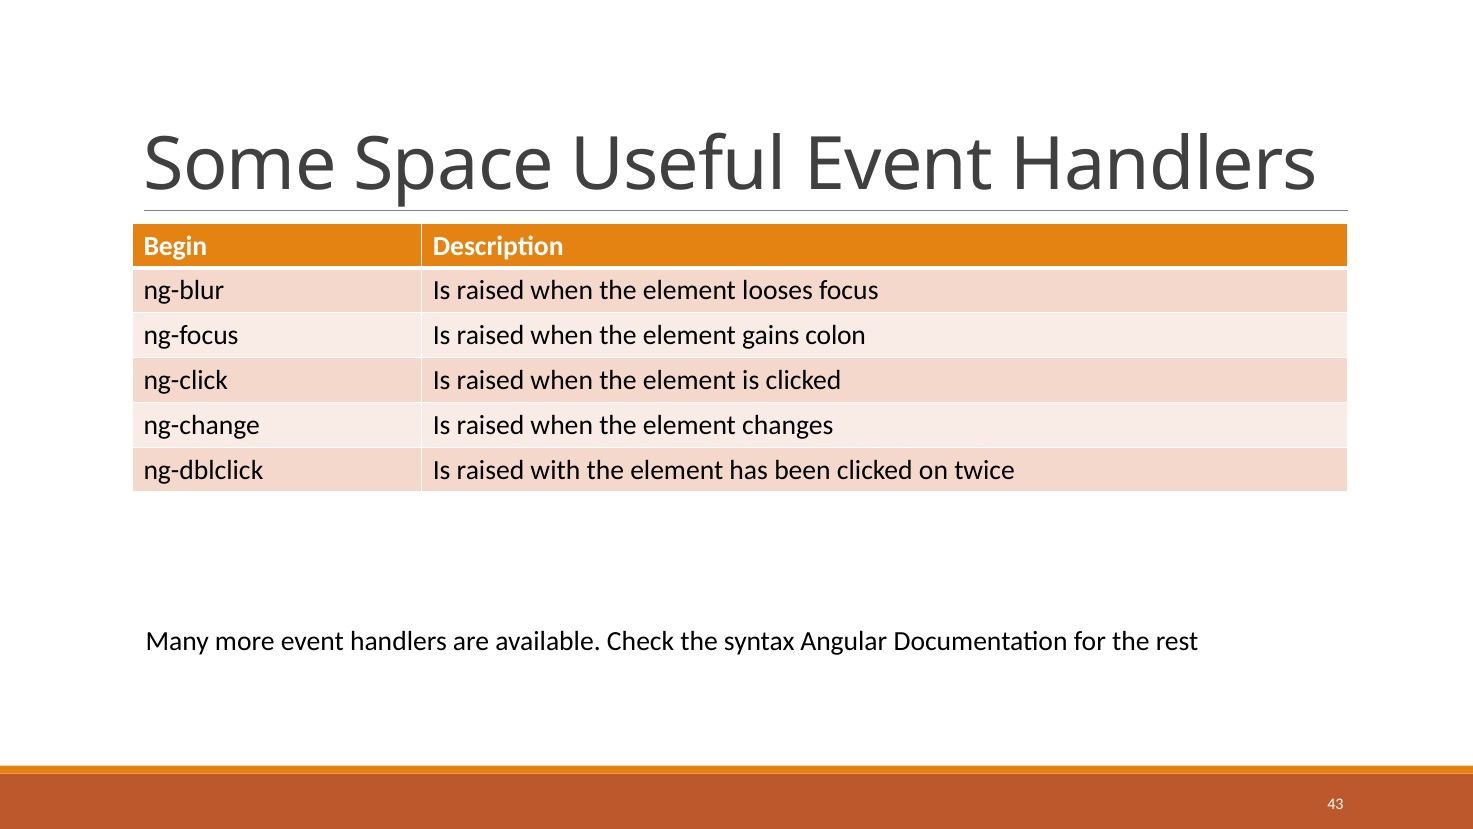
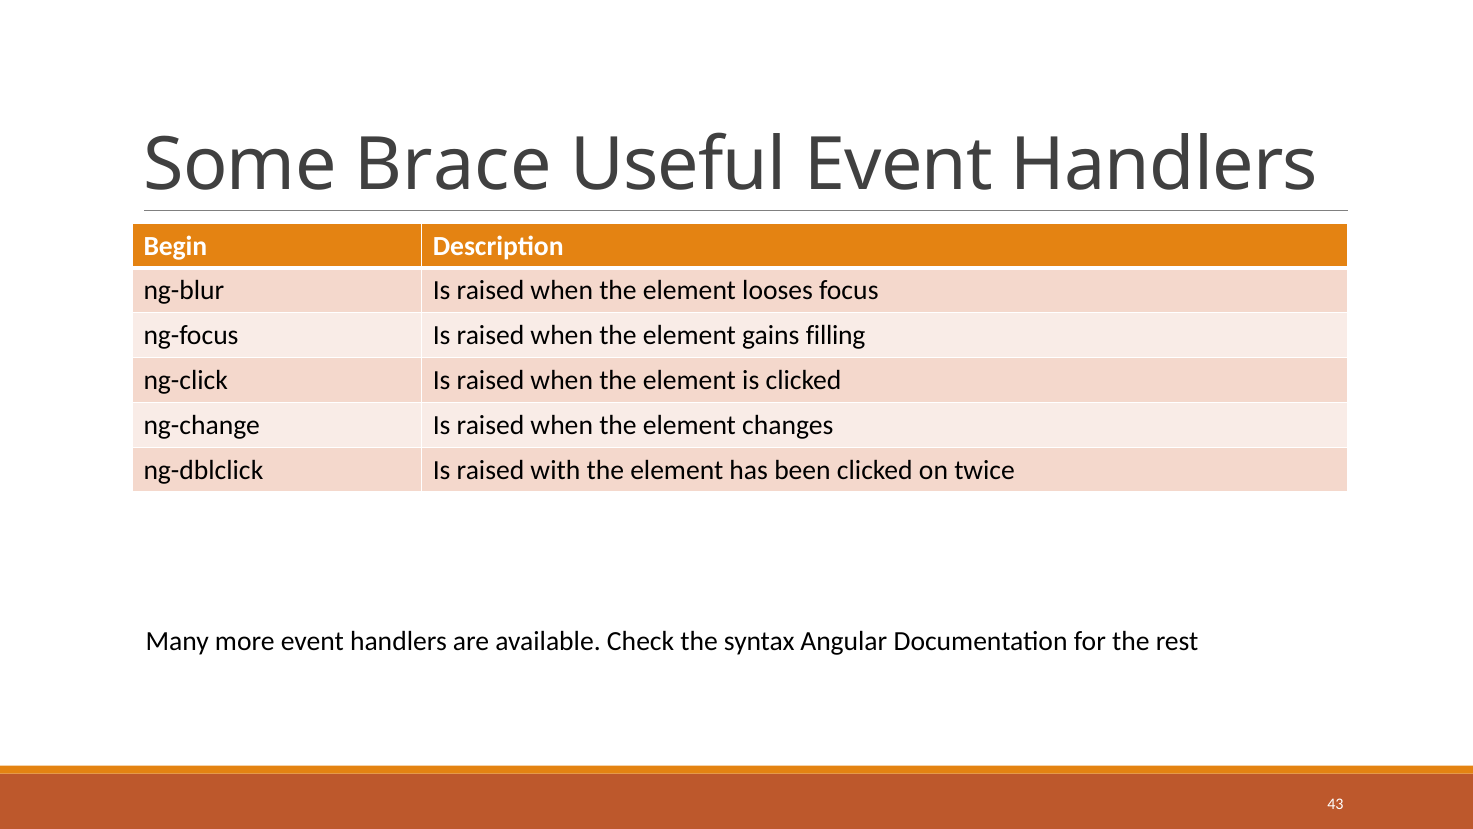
Space: Space -> Brace
colon: colon -> filling
